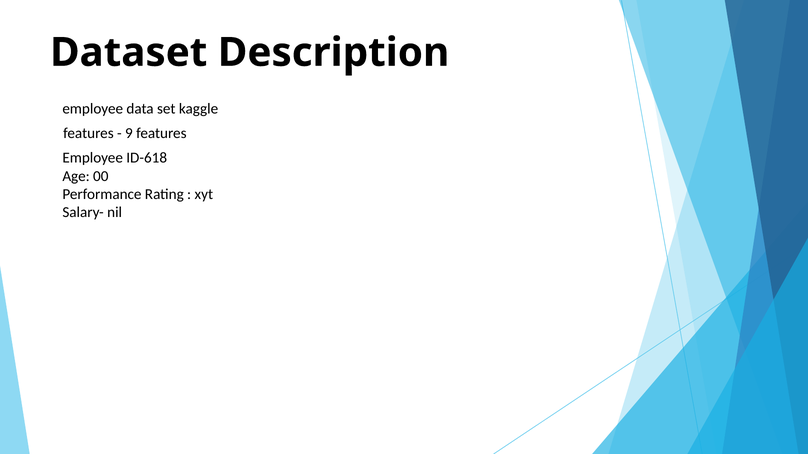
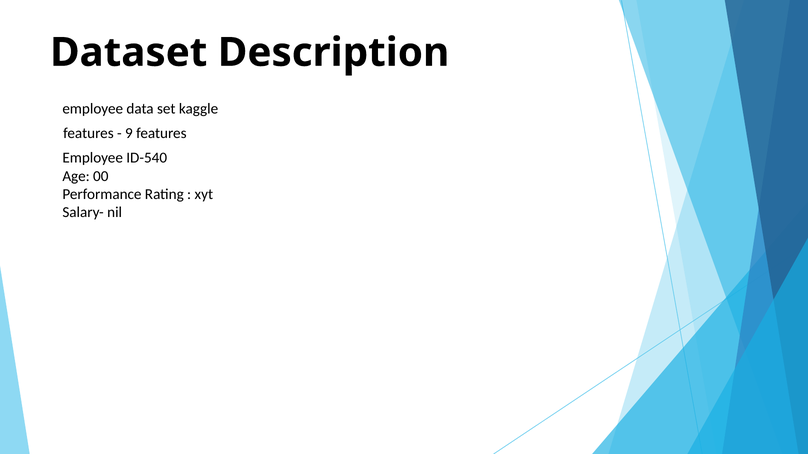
ID-618: ID-618 -> ID-540
